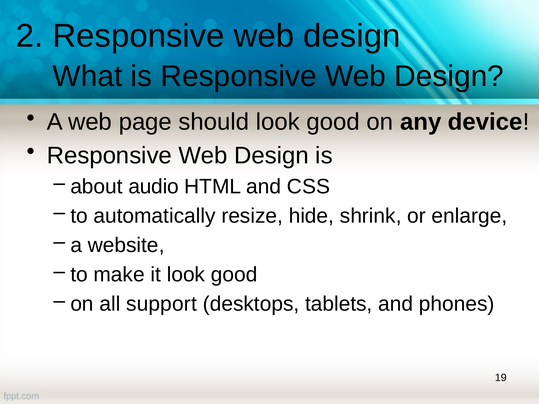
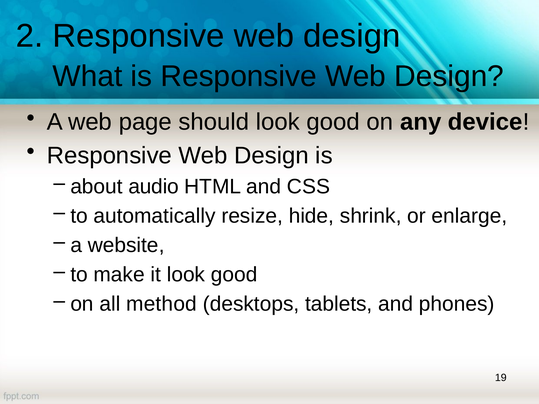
support: support -> method
